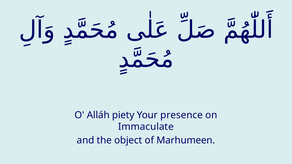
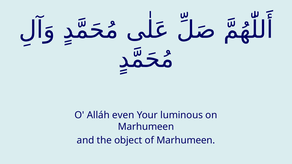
piety: piety -> even
presence: presence -> luminous
Immaculate at (146, 127): Immaculate -> Marhumeen
